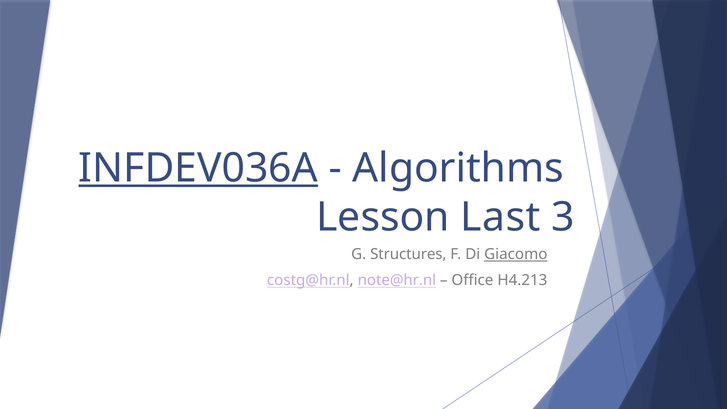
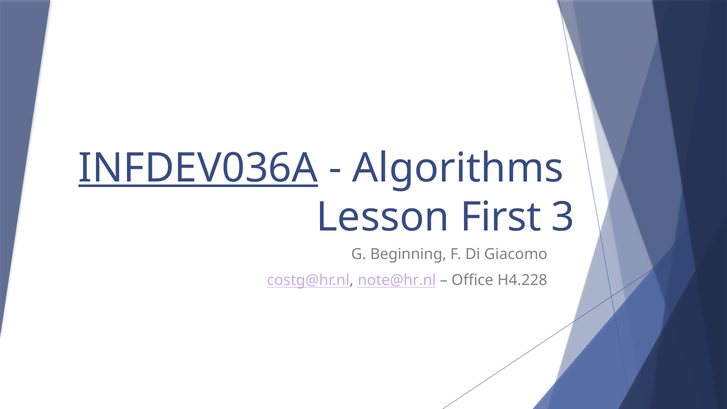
Last: Last -> First
Structures: Structures -> Beginning
Giacomo underline: present -> none
H4.213: H4.213 -> H4.228
